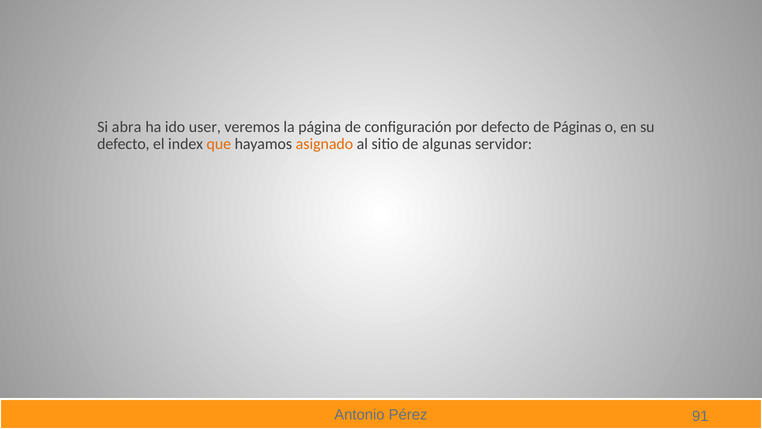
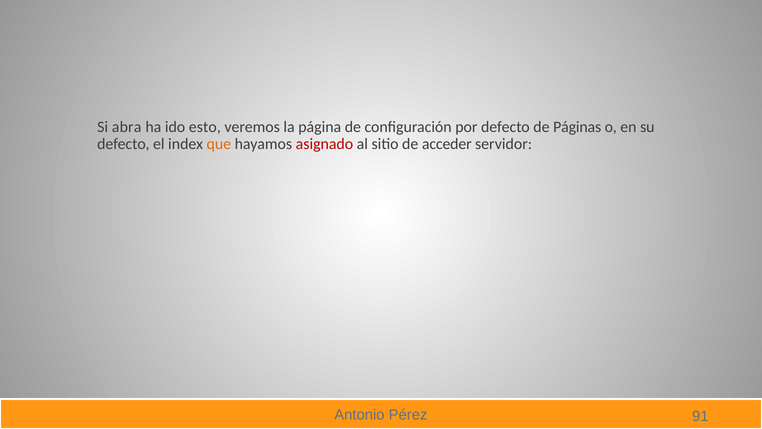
user: user -> esto
asignado colour: orange -> red
algunas: algunas -> acceder
